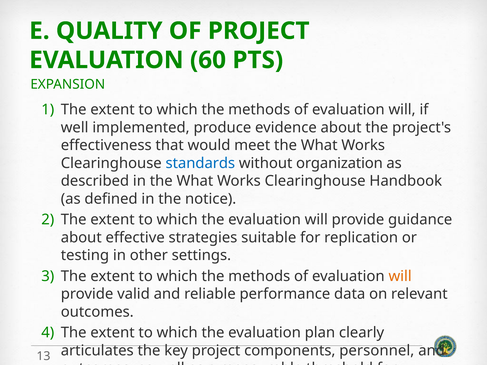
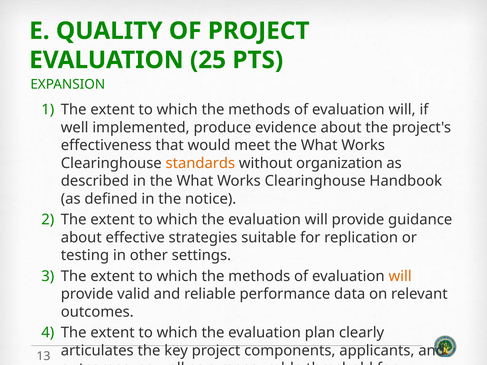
60: 60 -> 25
standards colour: blue -> orange
personnel: personnel -> applicants
